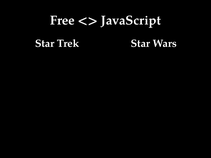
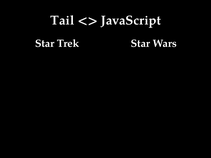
Free: Free -> Tail
